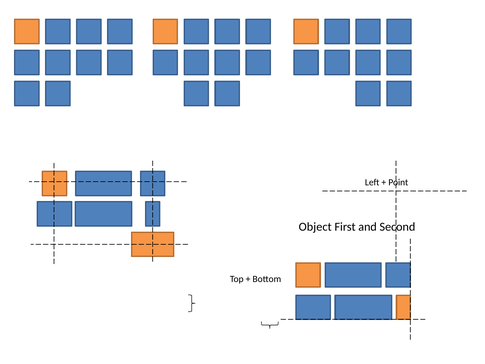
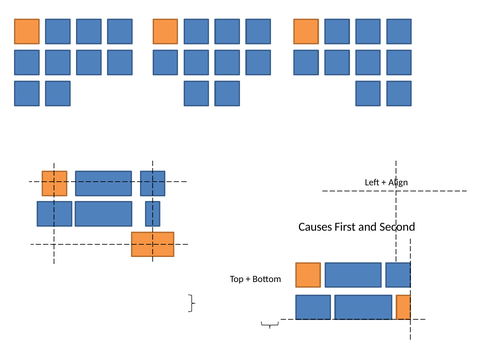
Point: Point -> Align
Object: Object -> Causes
